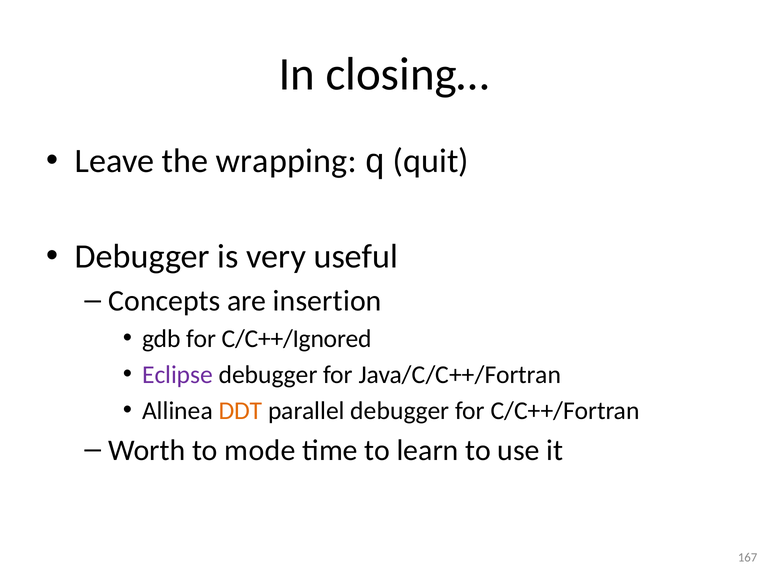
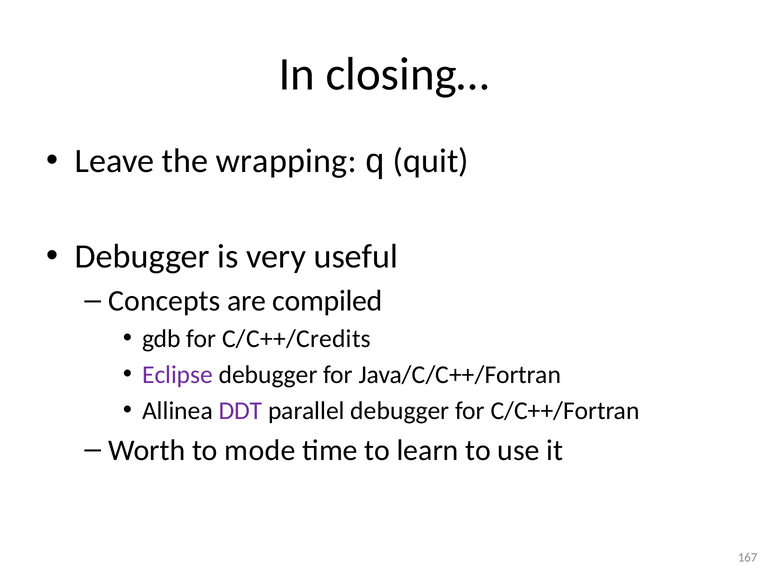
insertion: insertion -> compiled
C/C++/Ignored: C/C++/Ignored -> C/C++/Credits
DDT colour: orange -> purple
